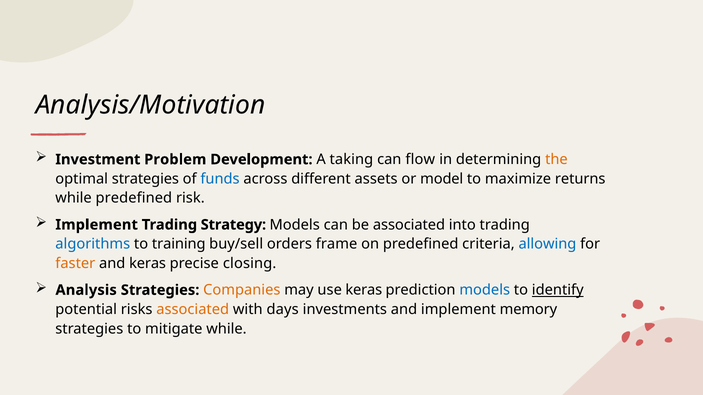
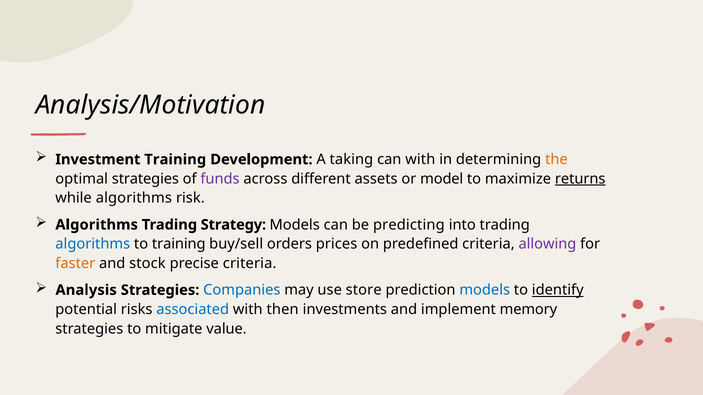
Investment Problem: Problem -> Training
can flow: flow -> with
funds colour: blue -> purple
returns underline: none -> present
while predefined: predefined -> algorithms
Implement at (97, 225): Implement -> Algorithms
be associated: associated -> predicting
frame: frame -> prices
allowing colour: blue -> purple
and keras: keras -> stock
precise closing: closing -> criteria
Companies colour: orange -> blue
use keras: keras -> store
associated at (193, 310) colour: orange -> blue
days: days -> then
mitigate while: while -> value
